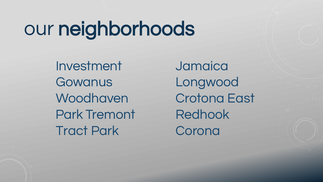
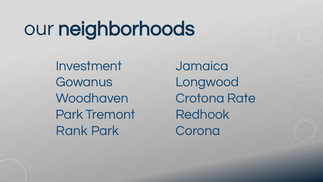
East: East -> Rate
Tract: Tract -> Rank
